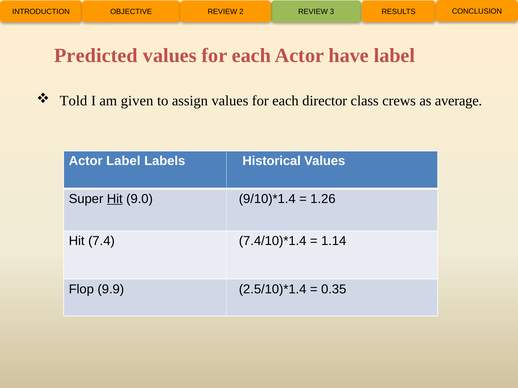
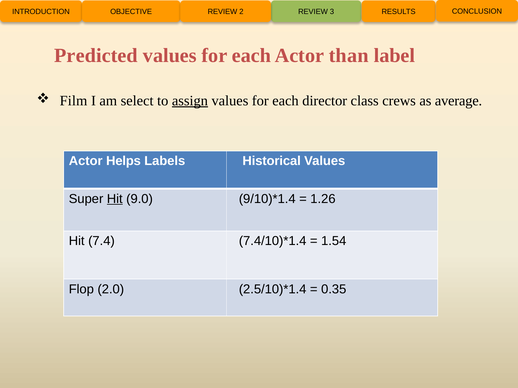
have: have -> than
Told: Told -> Film
given: given -> select
assign underline: none -> present
Actor Label: Label -> Helps
1.14: 1.14 -> 1.54
9.9: 9.9 -> 2.0
